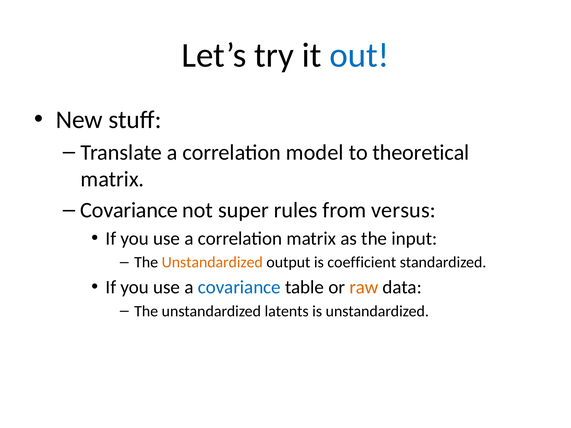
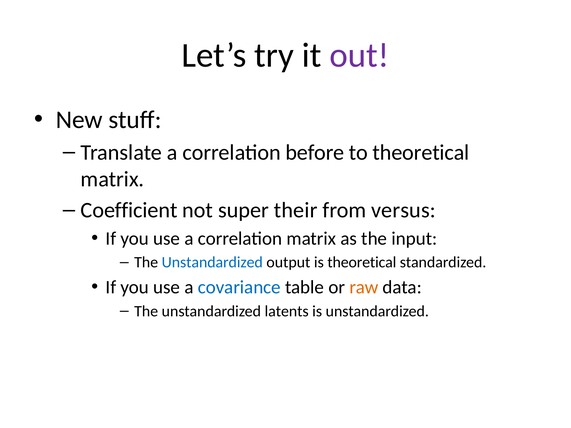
out colour: blue -> purple
model: model -> before
Covariance at (129, 210): Covariance -> Coefficient
rules: rules -> their
Unstandardized at (212, 263) colour: orange -> blue
is coefficient: coefficient -> theoretical
